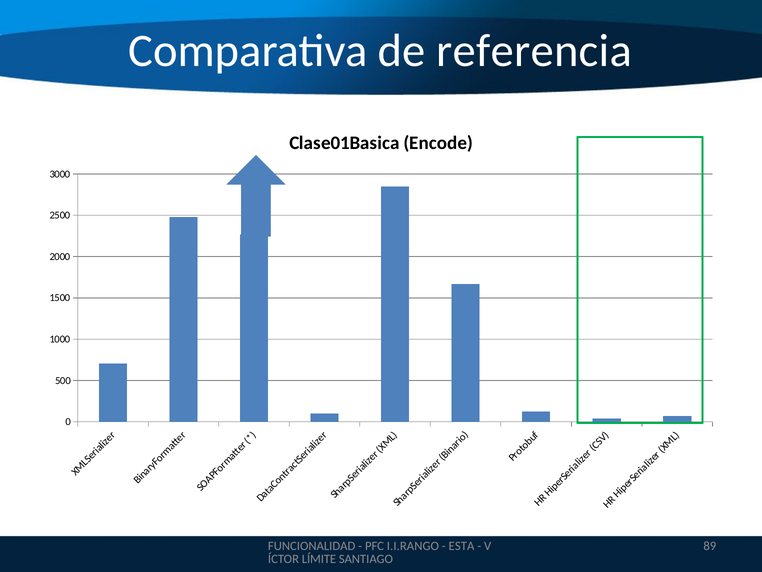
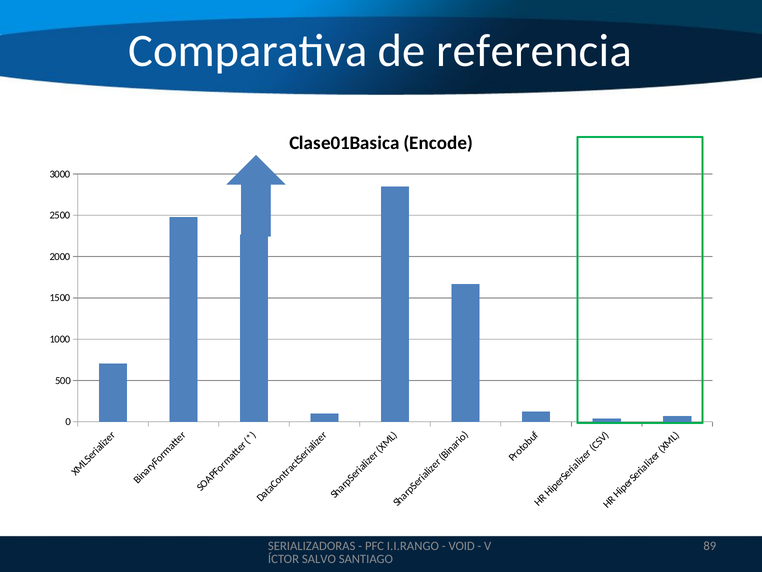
FUNCIONALIDAD: FUNCIONALIDAD -> SERIALIZADORAS
ESTA: ESTA -> VOID
LÍMITE: LÍMITE -> SALVO
